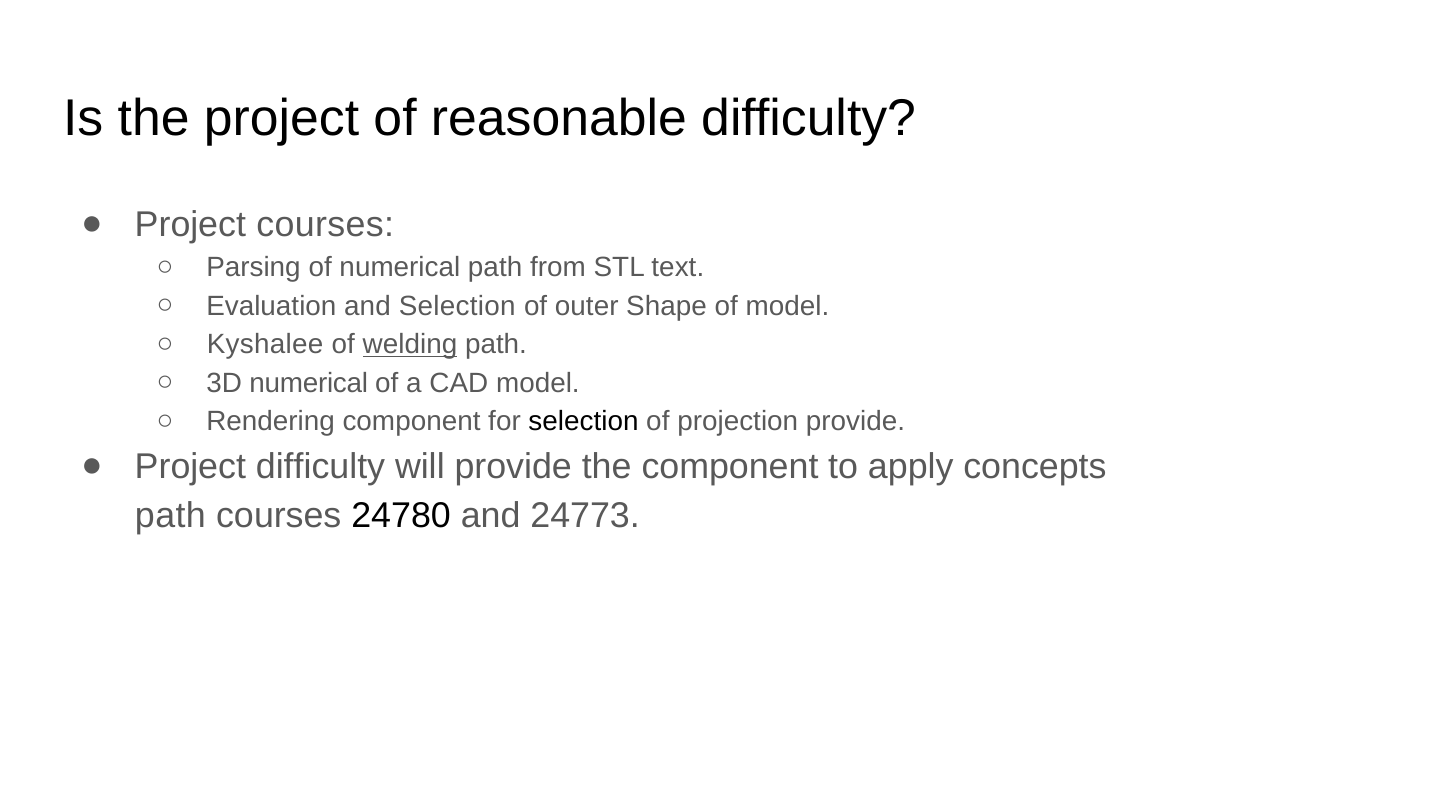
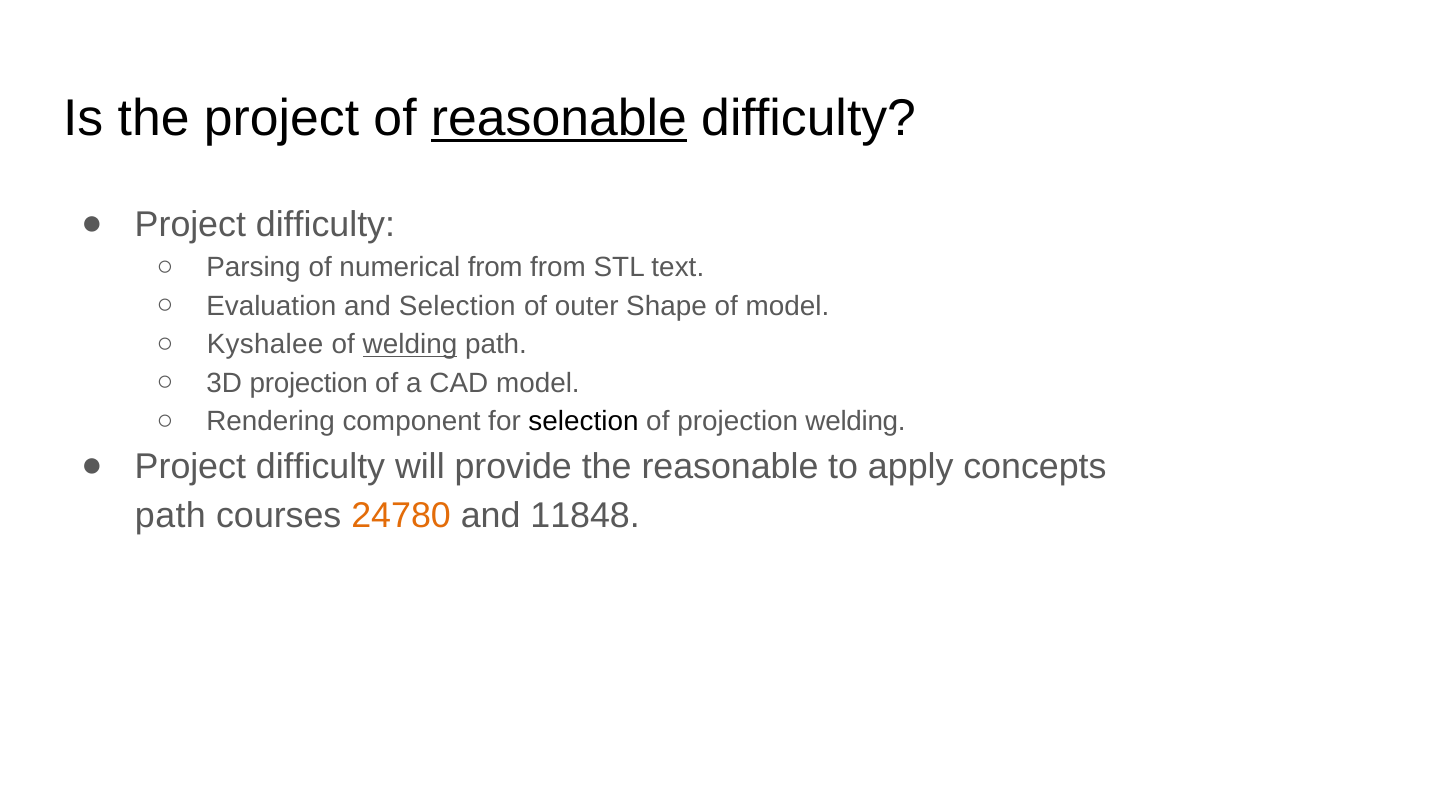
reasonable at (559, 119) underline: none -> present
courses at (325, 225): courses -> difficulty
numerical path: path -> from
3D numerical: numerical -> projection
projection provide: provide -> welding
the component: component -> reasonable
24780 colour: black -> orange
24773: 24773 -> 11848
